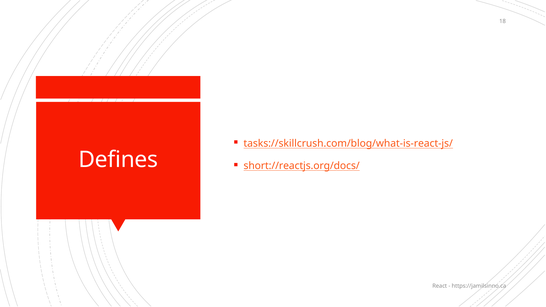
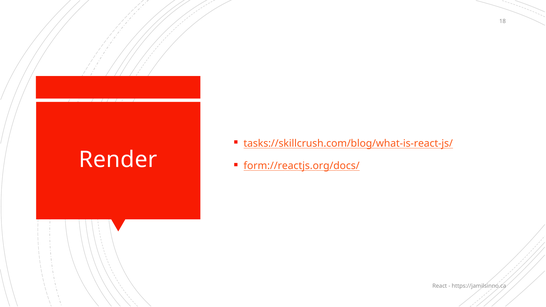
Defines: Defines -> Render
short://reactjs.org/docs/: short://reactjs.org/docs/ -> form://reactjs.org/docs/
